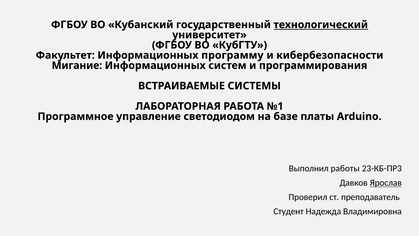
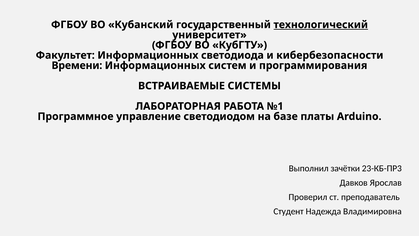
программу: программу -> светодиода
Мигание: Мигание -> Времени
работы: работы -> зачётки
Ярослав underline: present -> none
